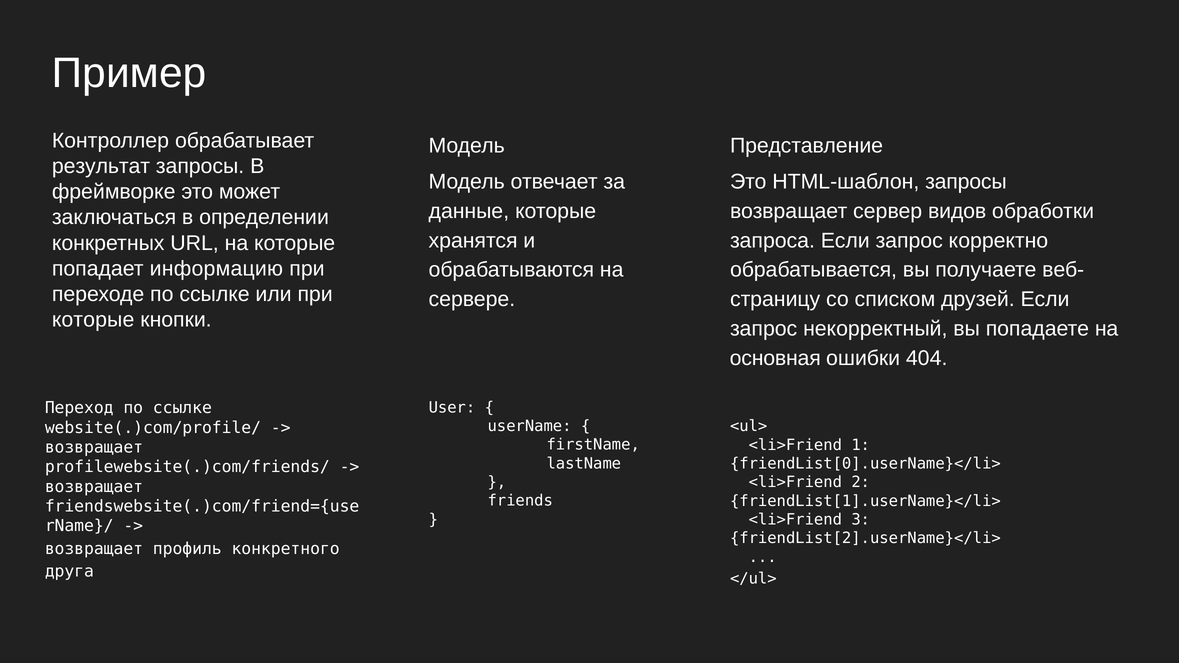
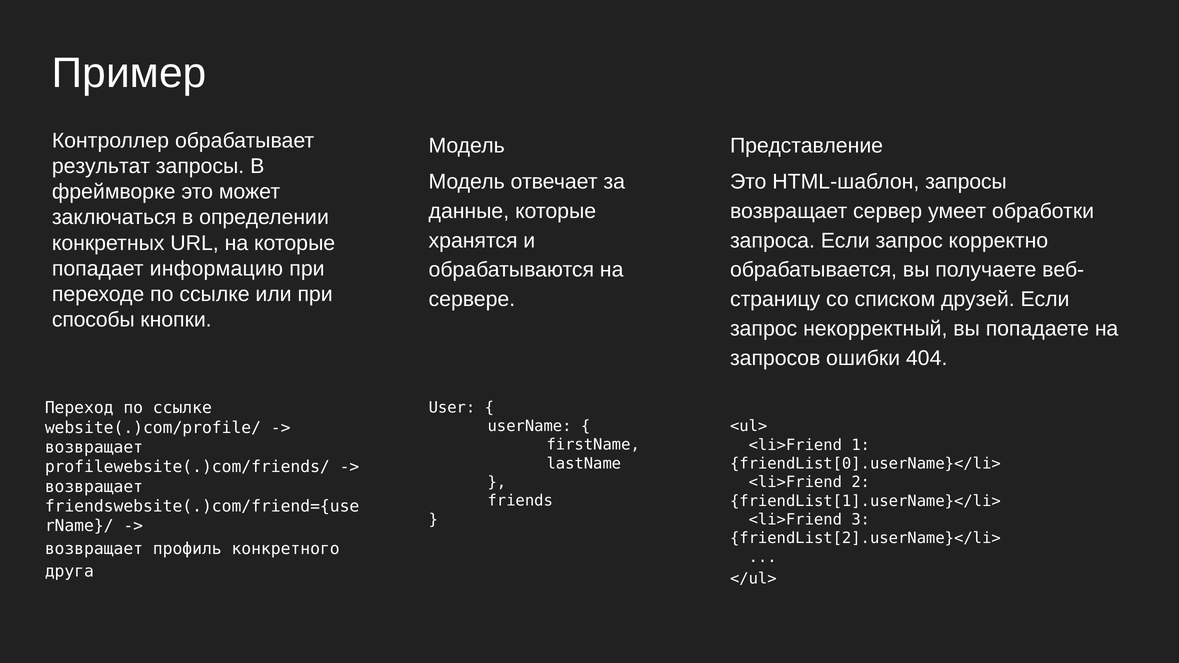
видов: видов -> умеет
которые at (93, 320): которые -> способы
основная: основная -> запросов
